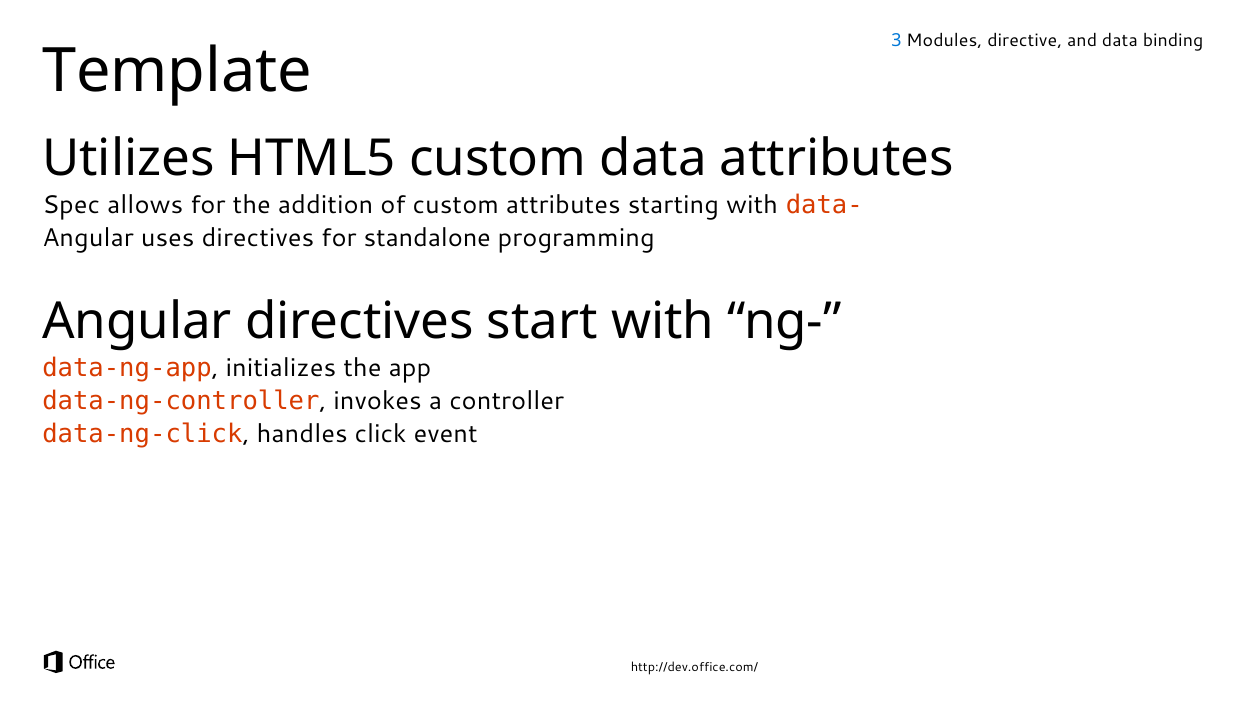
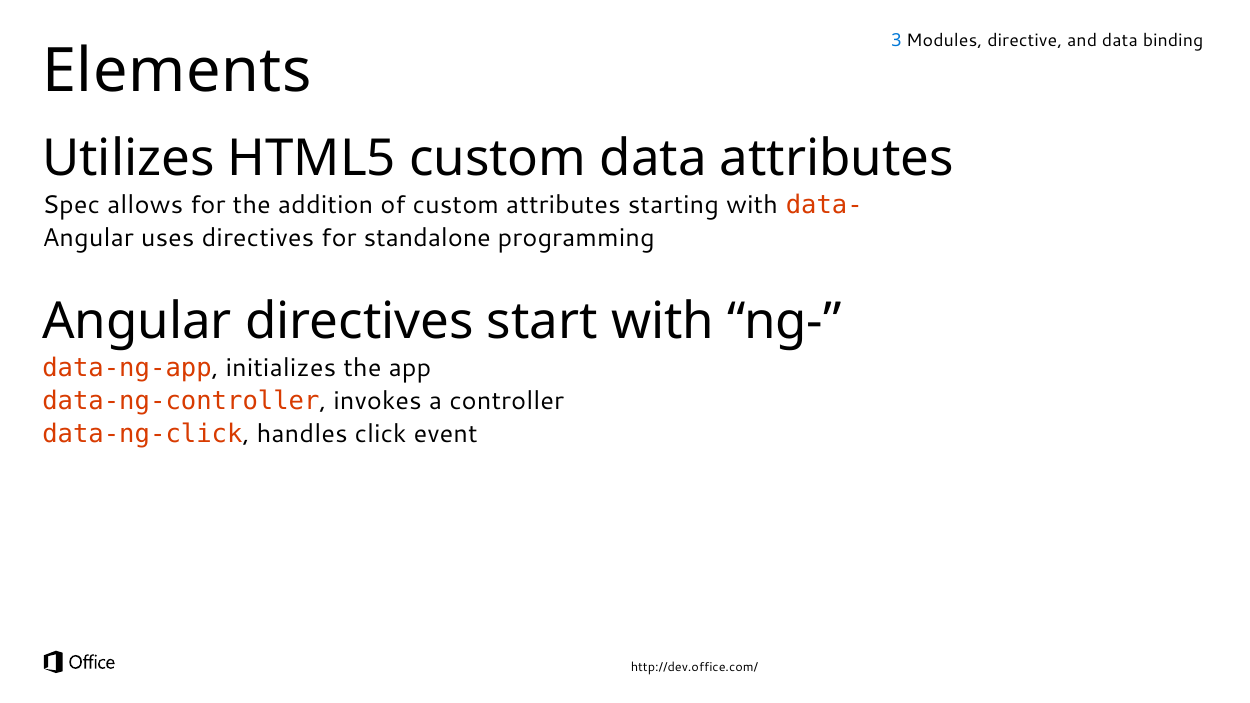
Template: Template -> Elements
